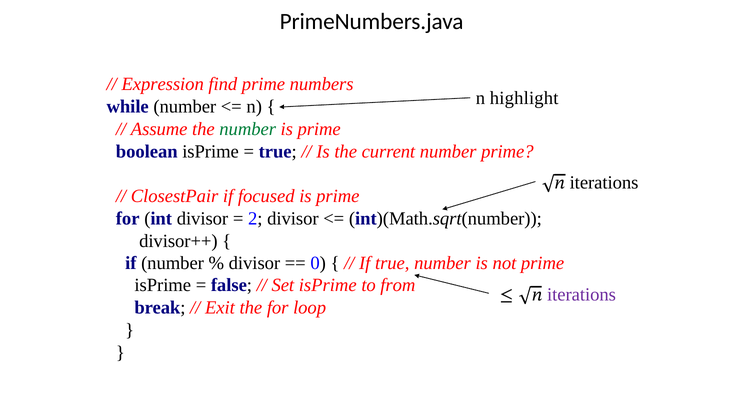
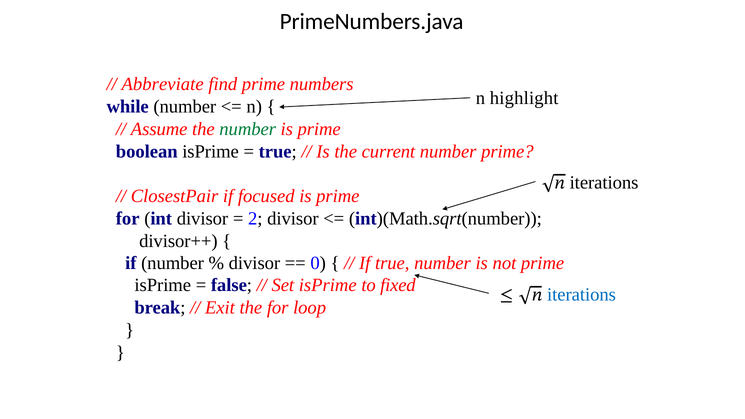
Expression: Expression -> Abbreviate
from: from -> fixed
iterations at (581, 295) colour: purple -> blue
